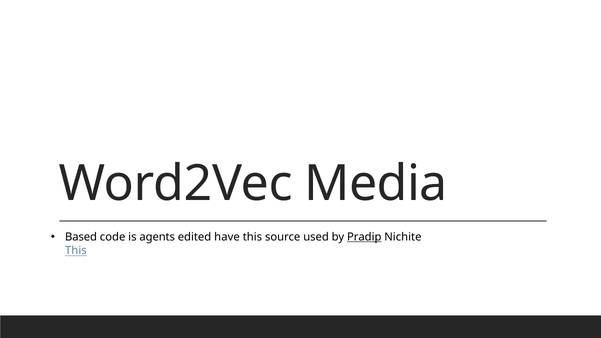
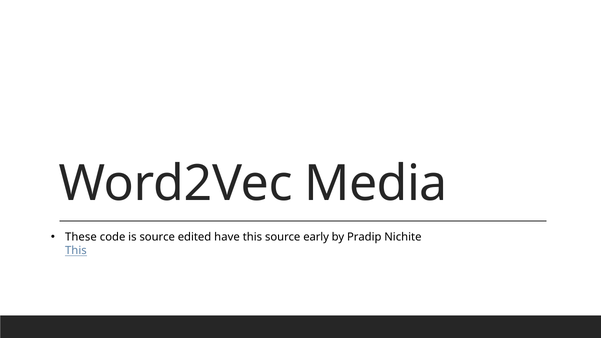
Based: Based -> These
is agents: agents -> source
used: used -> early
Pradip underline: present -> none
